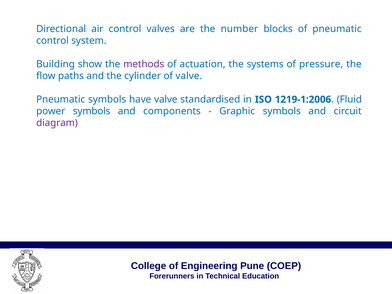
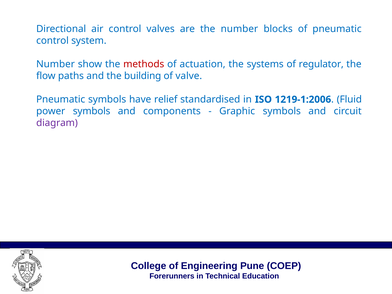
Building at (56, 64): Building -> Number
methods colour: purple -> red
pressure: pressure -> regulator
cylinder: cylinder -> building
have valve: valve -> relief
